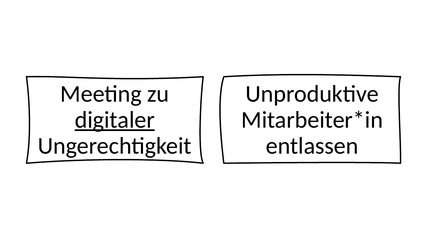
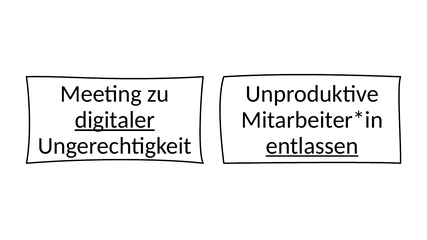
entlassen underline: none -> present
